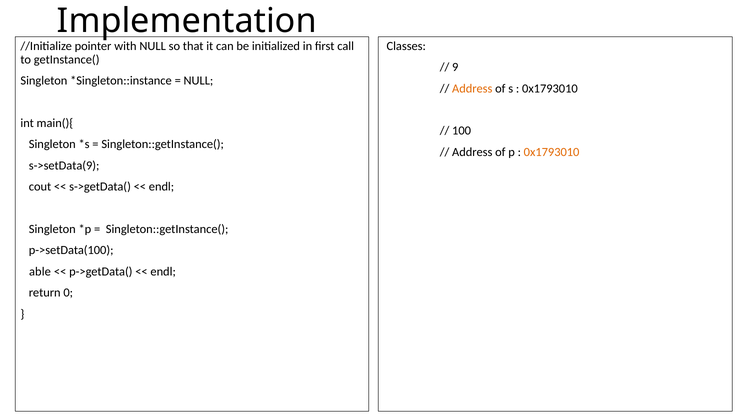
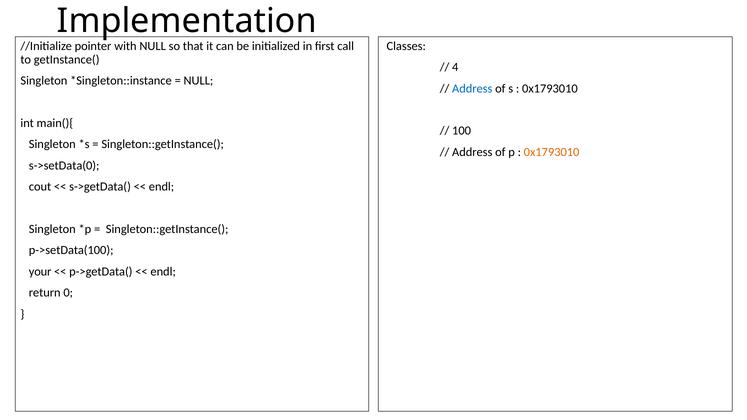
9: 9 -> 4
Address at (472, 88) colour: orange -> blue
s->setData(9: s->setData(9 -> s->setData(0
able: able -> your
